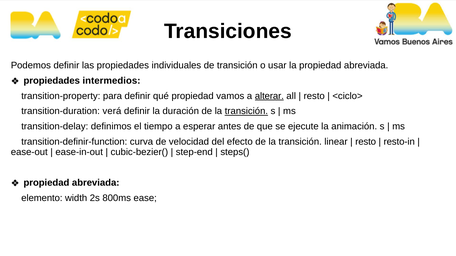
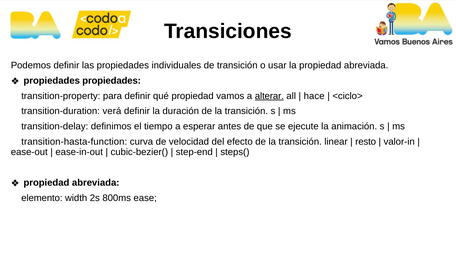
propiedades intermedios: intermedios -> propiedades
resto at (314, 96): resto -> hace
transición at (246, 111) underline: present -> none
transition-definir-function: transition-definir-function -> transition-hasta-function
resto-in: resto-in -> valor-in
